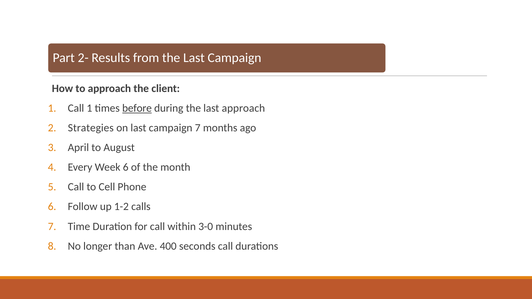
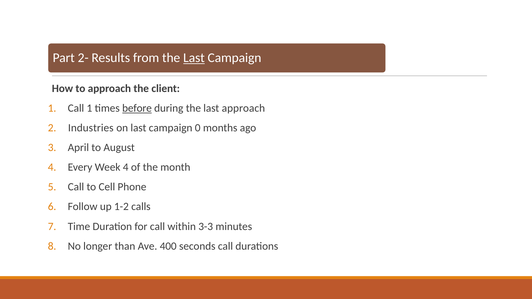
Last at (194, 58) underline: none -> present
Strategies: Strategies -> Industries
campaign 7: 7 -> 0
Week 6: 6 -> 4
3-0: 3-0 -> 3-3
